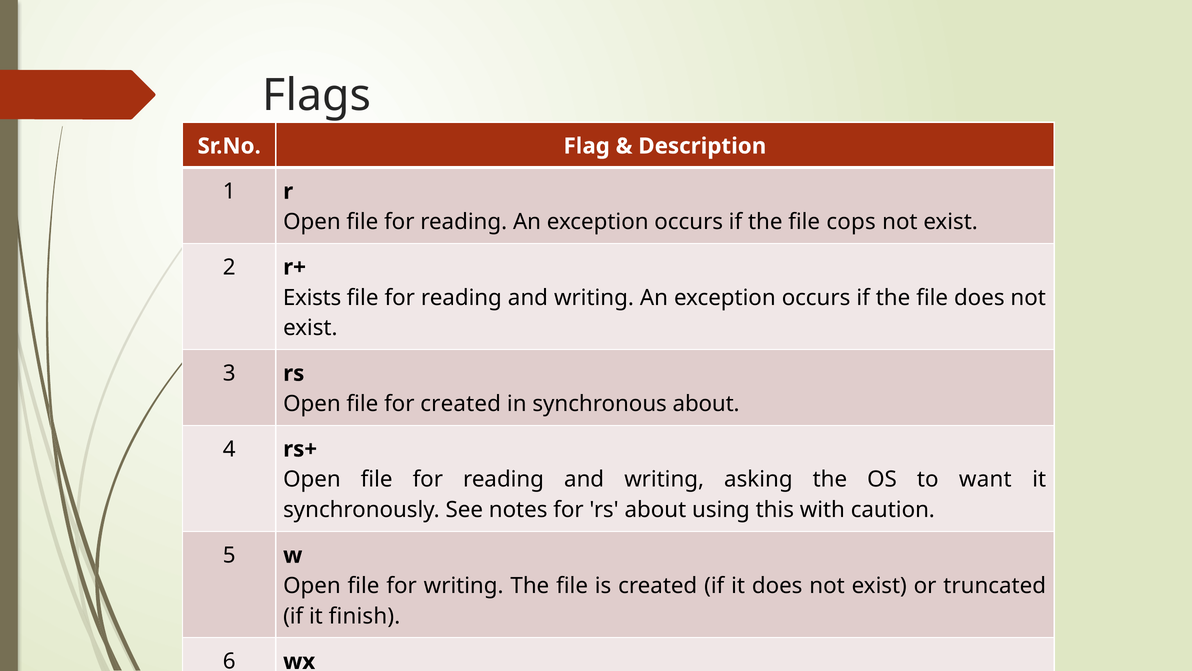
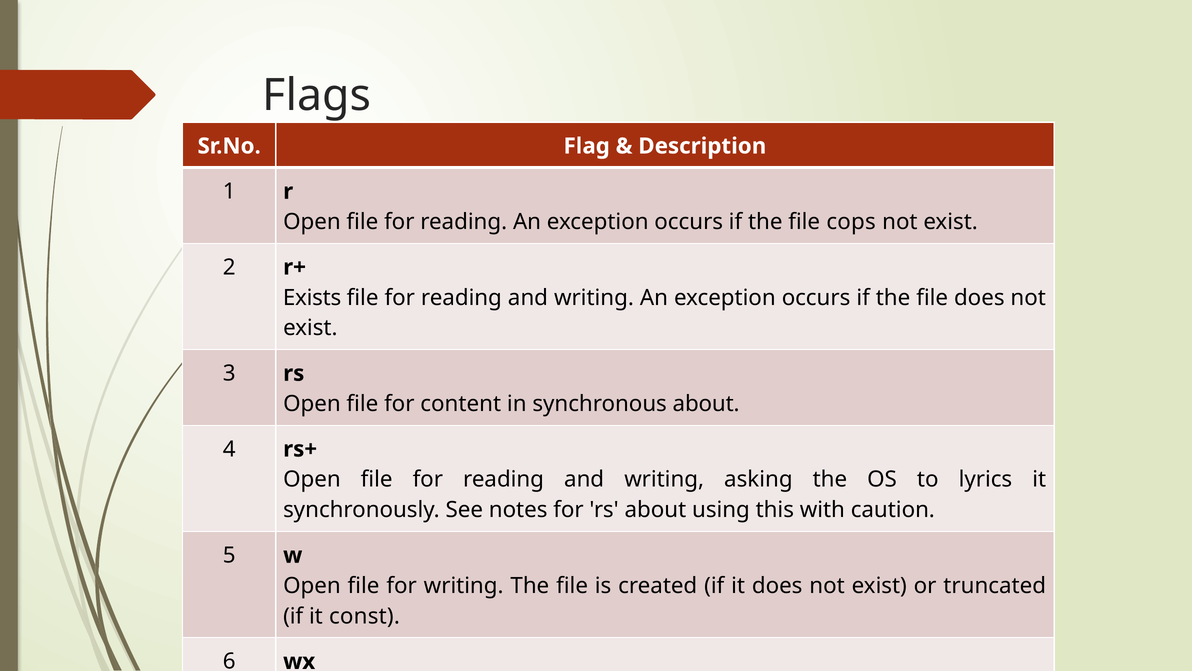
for created: created -> content
want: want -> lyrics
finish: finish -> const
